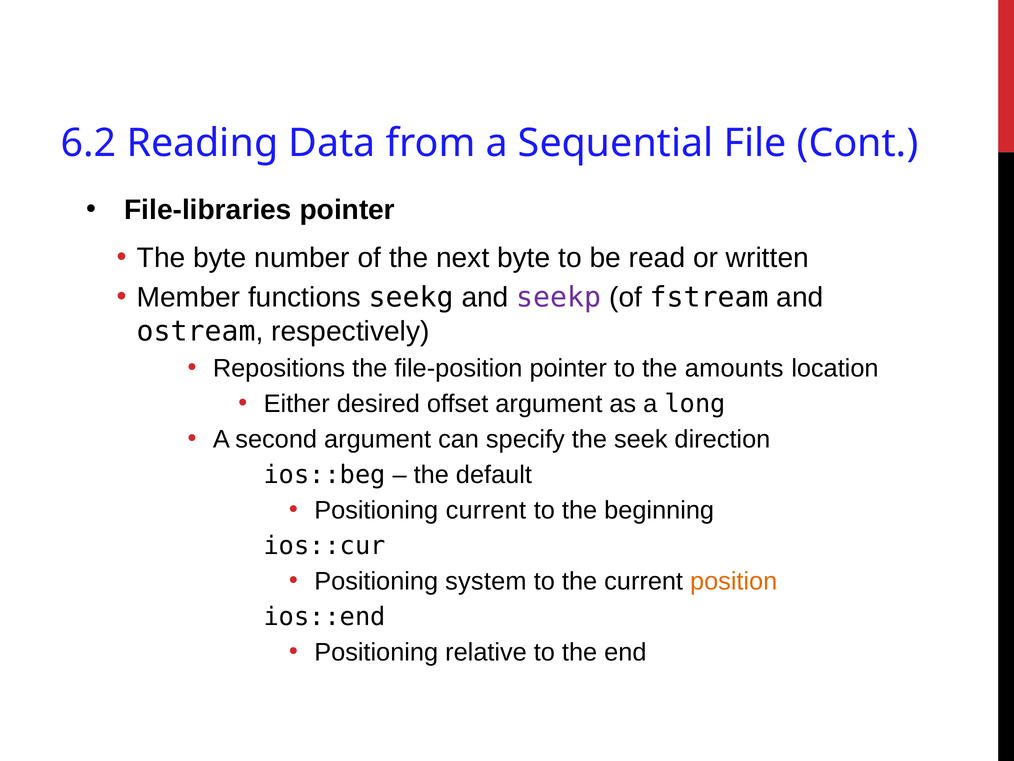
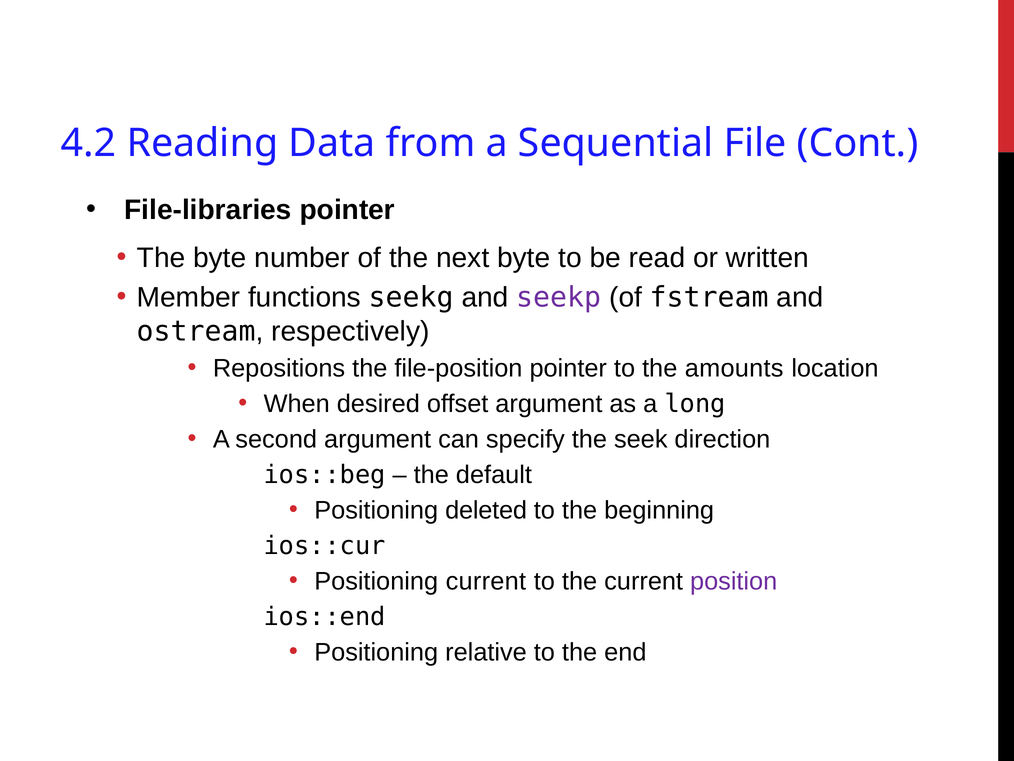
6.2: 6.2 -> 4.2
Either: Either -> When
Positioning current: current -> deleted
Positioning system: system -> current
position colour: orange -> purple
